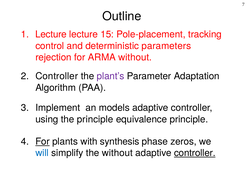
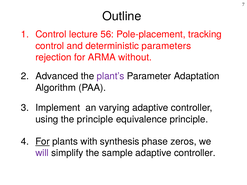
Lecture at (51, 34): Lecture -> Control
15: 15 -> 56
Controller at (57, 76): Controller -> Advanced
models: models -> varying
will colour: blue -> purple
the without: without -> sample
controller at (195, 153) underline: present -> none
